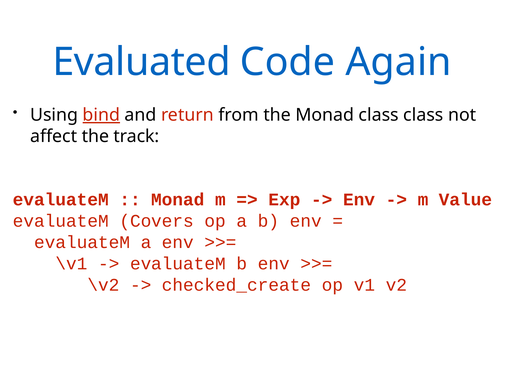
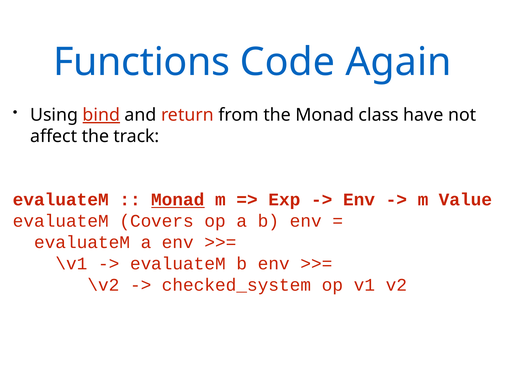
Evaluated: Evaluated -> Functions
class class: class -> have
Monad at (178, 200) underline: none -> present
checked_create: checked_create -> checked_system
